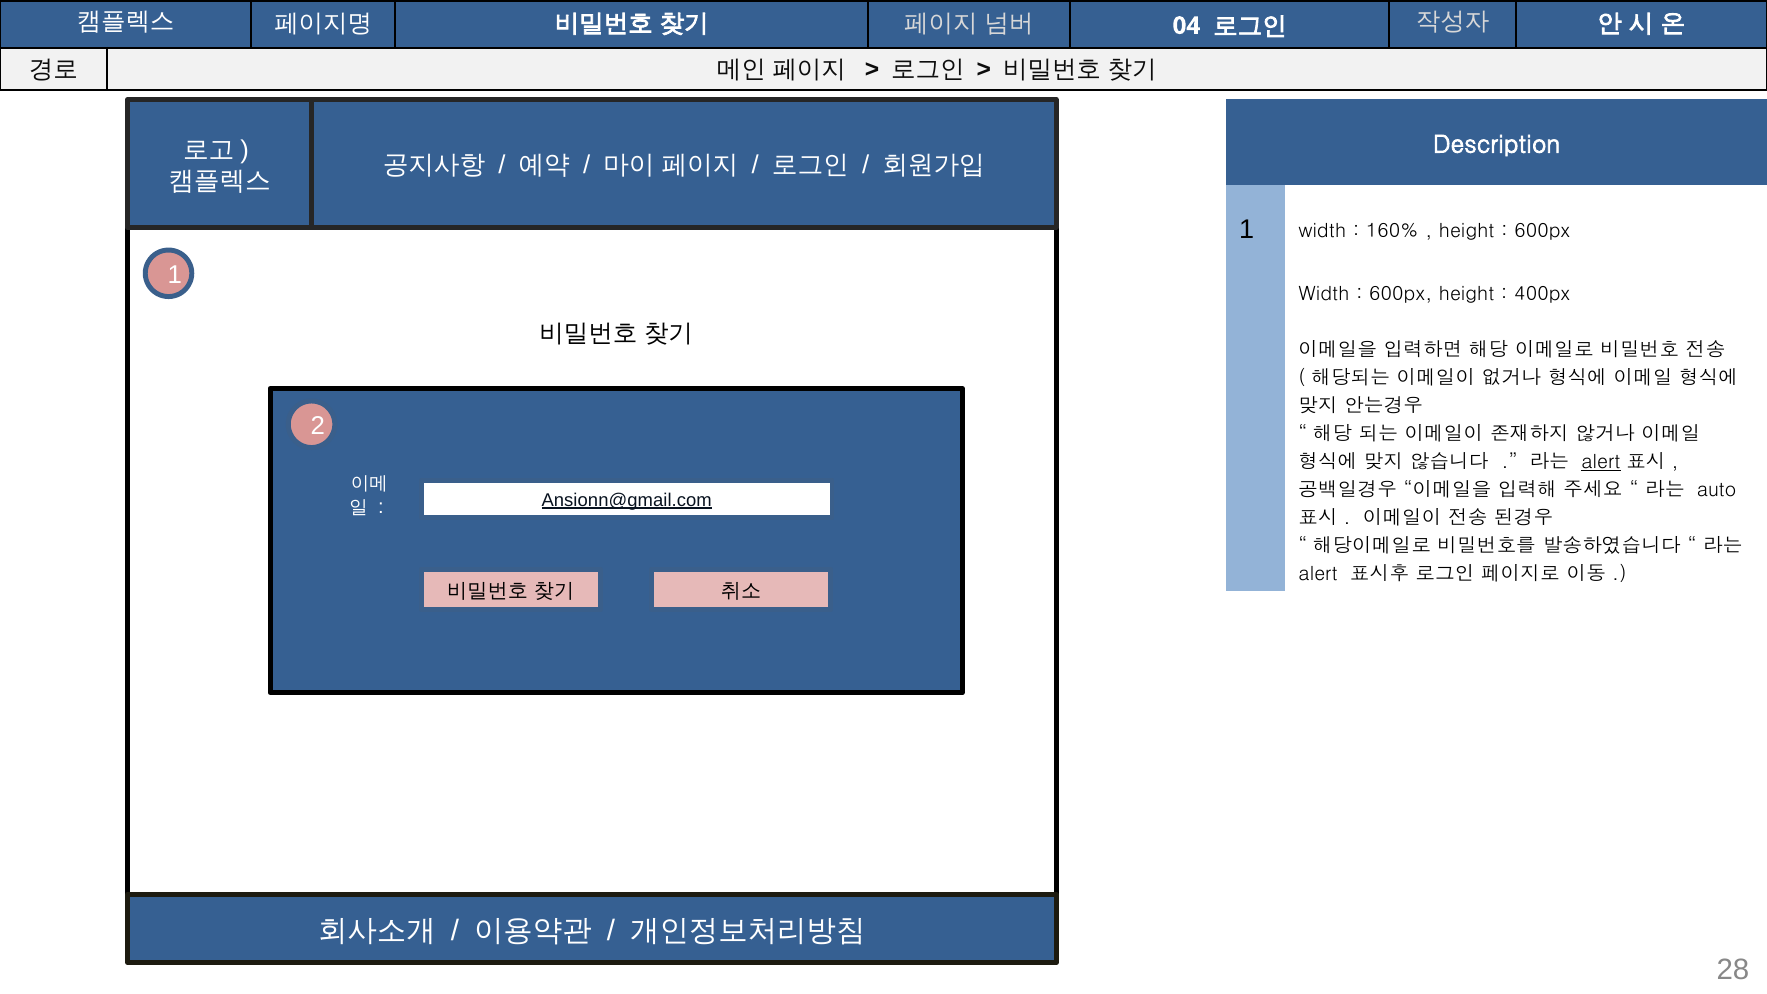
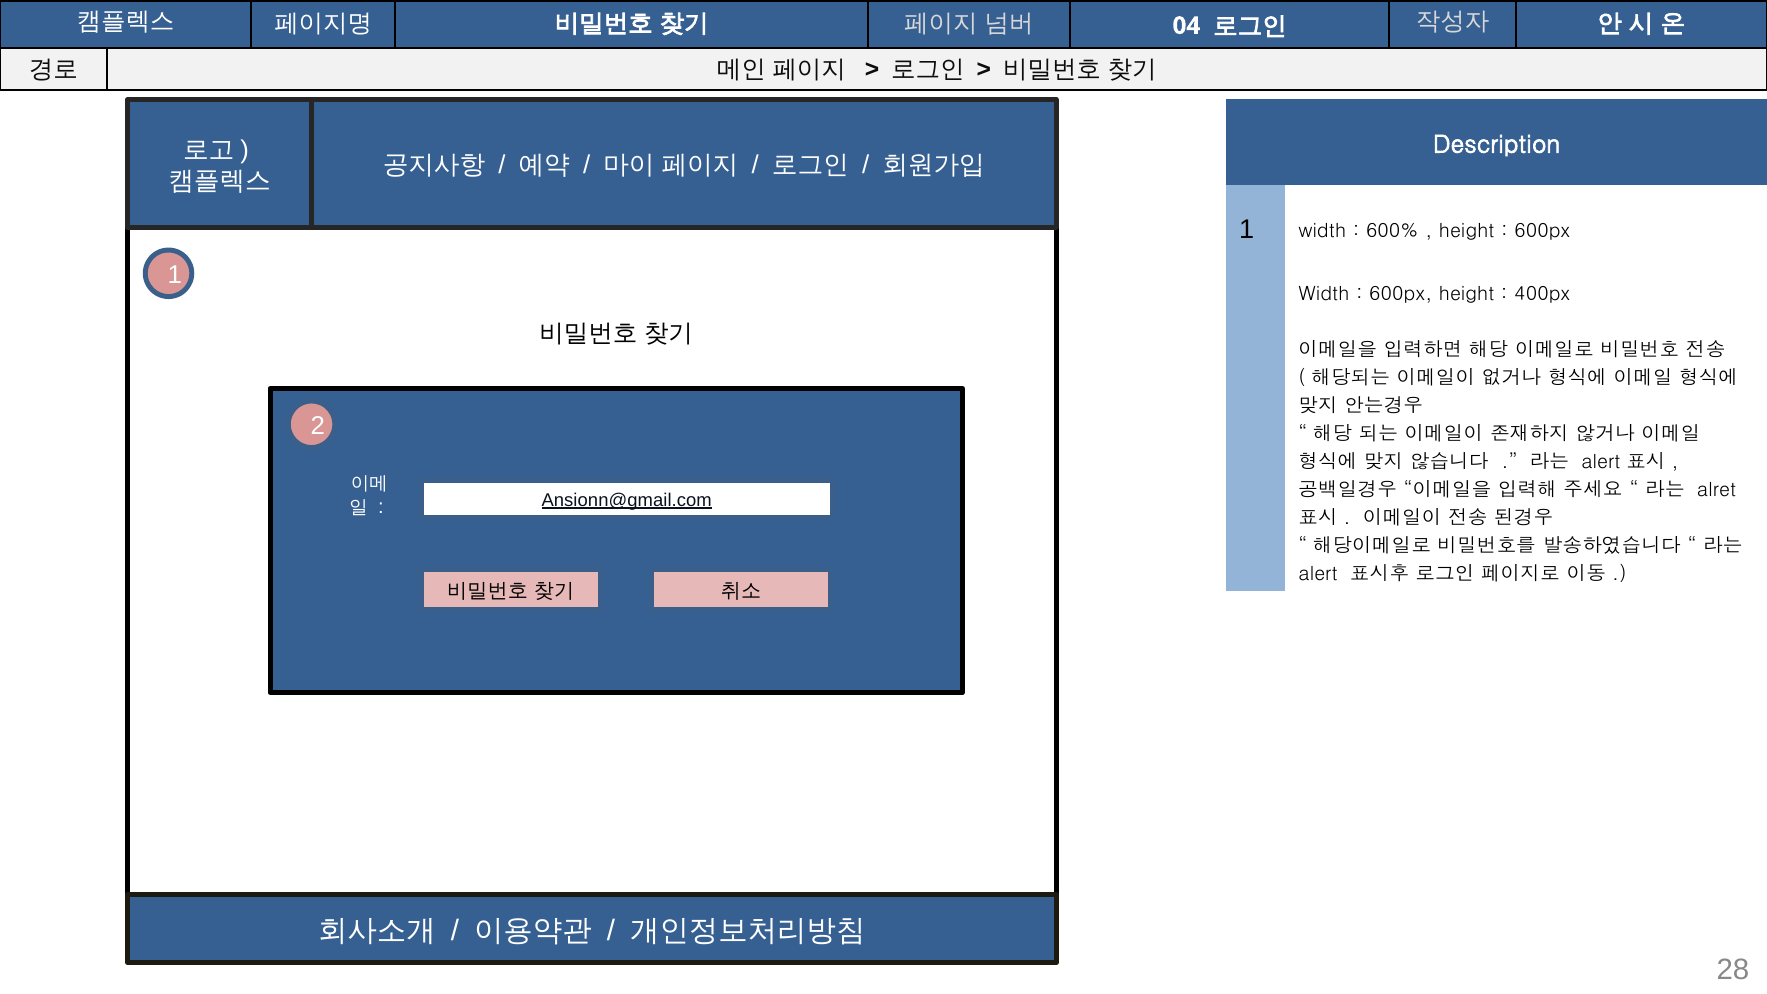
160%: 160% -> 600%
alert at (1601, 462) underline: present -> none
auto: auto -> alret
